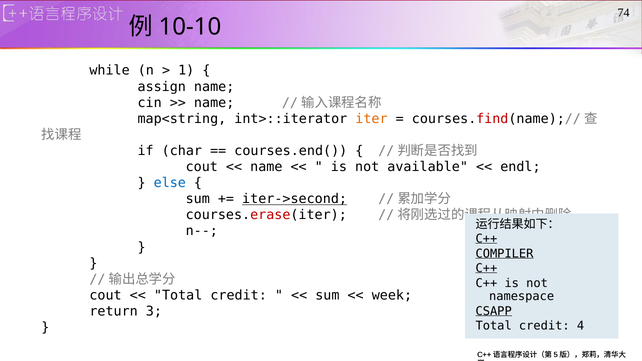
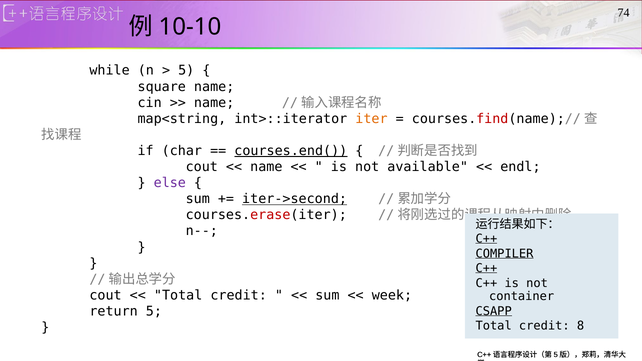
1 at (186, 71): 1 -> 5
assign: assign -> square
courses.end( underline: none -> present
else colour: blue -> purple
namespace: namespace -> container
return 3: 3 -> 5
4: 4 -> 8
